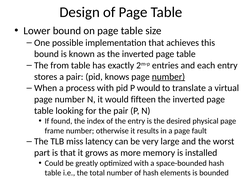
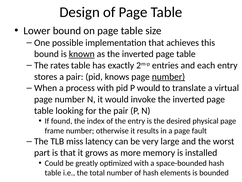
known underline: none -> present
from: from -> rates
fifteen: fifteen -> invoke
